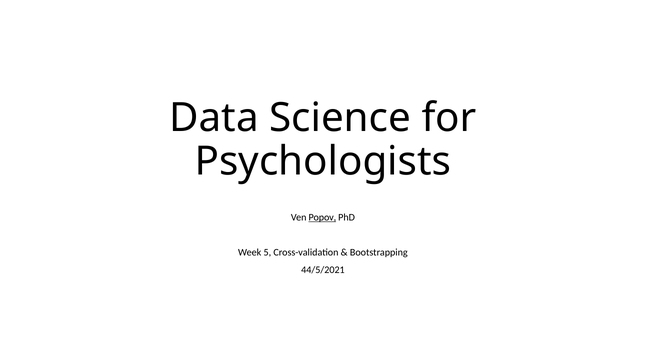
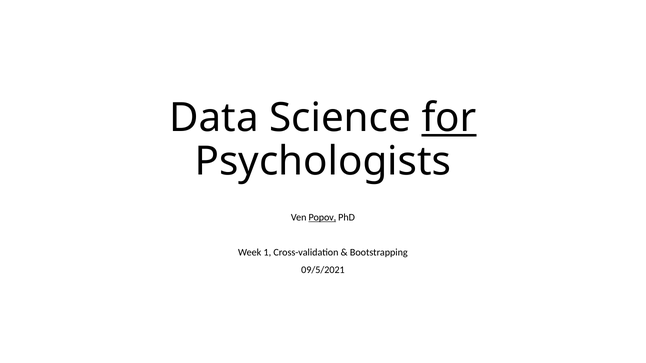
for underline: none -> present
5: 5 -> 1
44/5/2021: 44/5/2021 -> 09/5/2021
